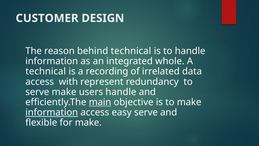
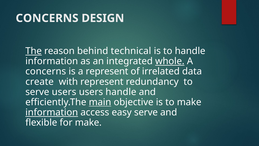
CUSTOMER at (47, 18): CUSTOMER -> CONCERNS
The underline: none -> present
whole underline: none -> present
technical at (46, 71): technical -> concerns
a recording: recording -> represent
access at (40, 82): access -> create
serve make: make -> users
